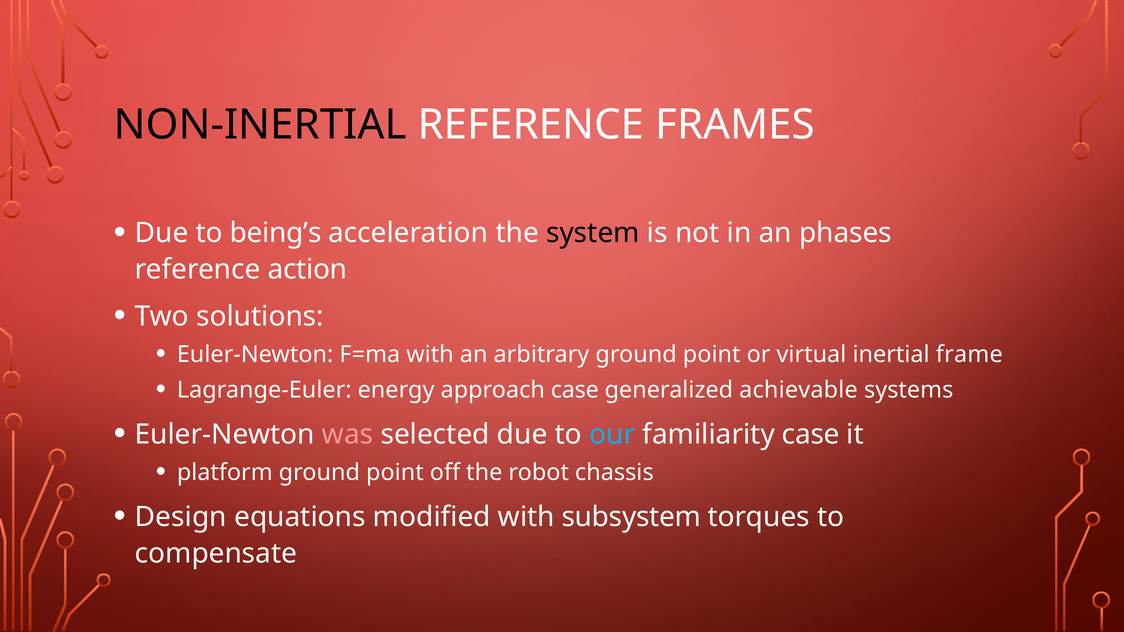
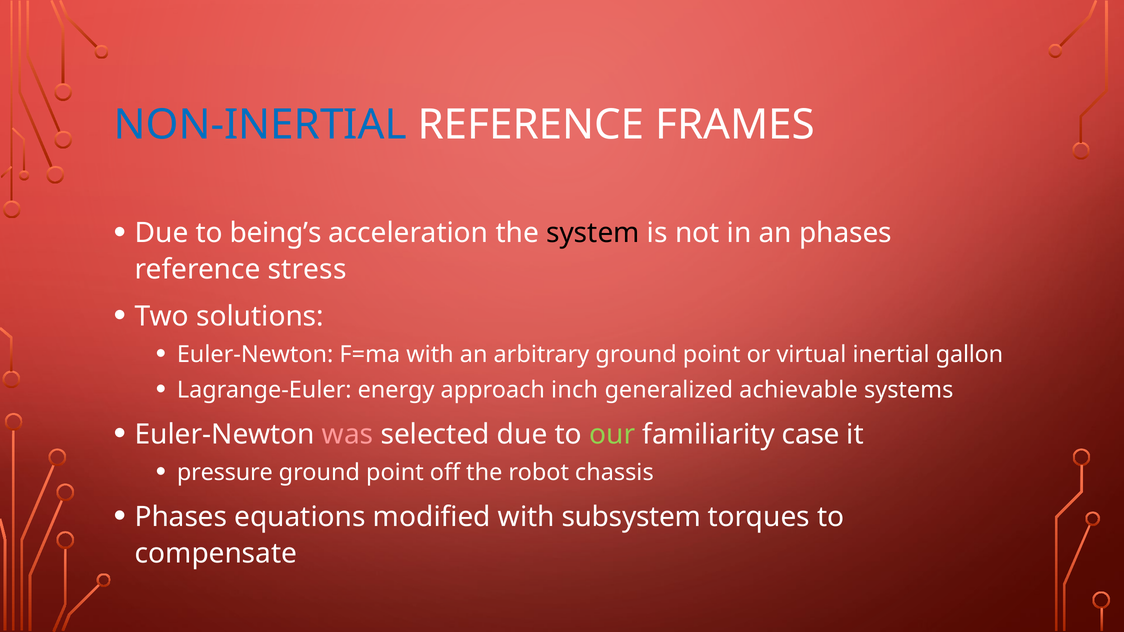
NON-INERTIAL colour: black -> blue
action: action -> stress
frame: frame -> gallon
approach case: case -> inch
our colour: light blue -> light green
platform: platform -> pressure
Design at (181, 517): Design -> Phases
